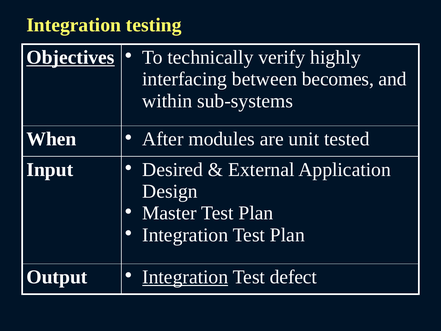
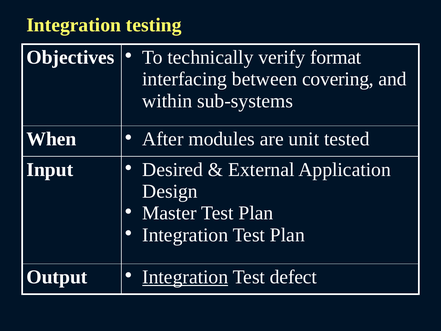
Objectives underline: present -> none
highly: highly -> format
becomes: becomes -> covering
